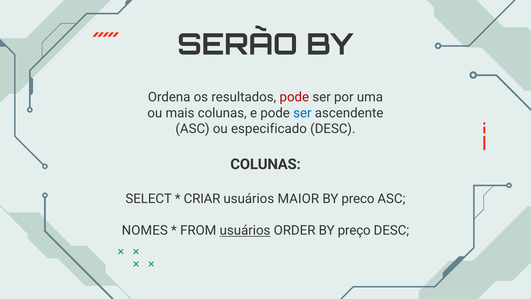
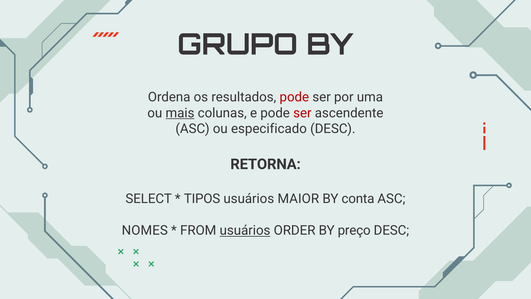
SERÃO: SERÃO -> GRUPO
mais underline: none -> present
ser at (302, 113) colour: blue -> red
COLUNAS at (266, 164): COLUNAS -> RETORNA
CRIAR: CRIAR -> TIPOS
preco: preco -> conta
